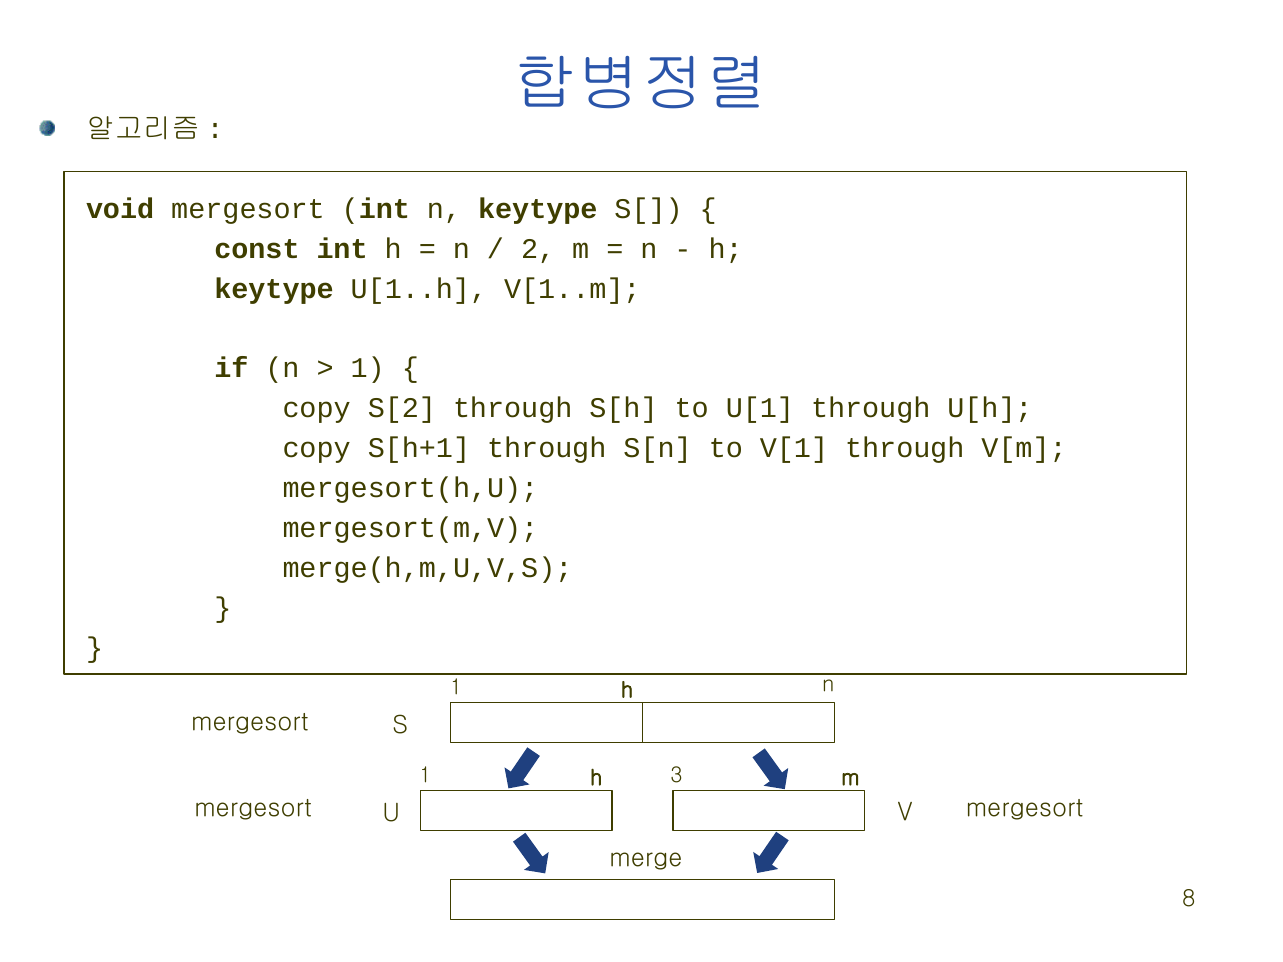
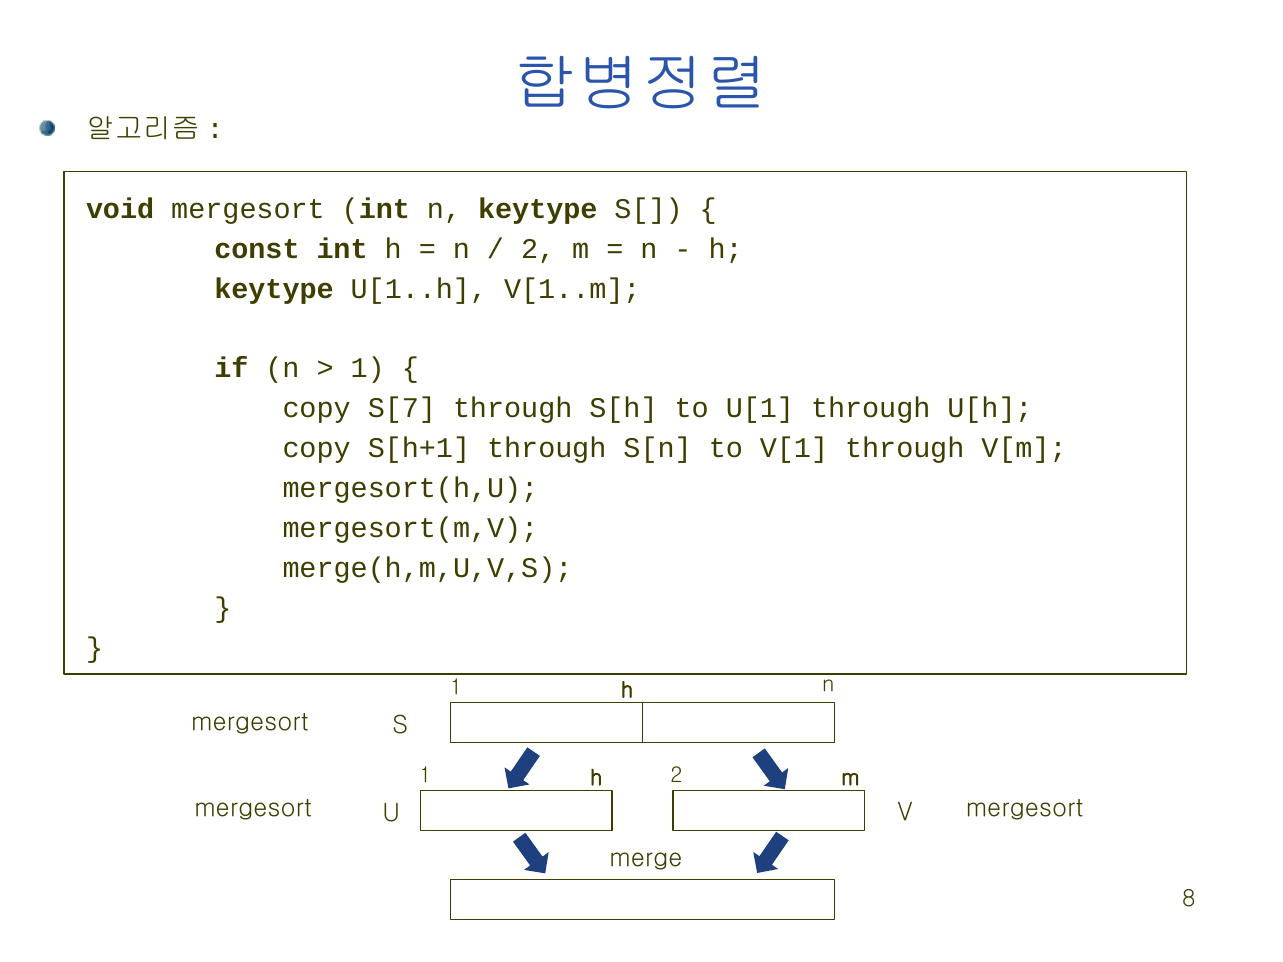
S[2: S[2 -> S[7
h 3: 3 -> 2
